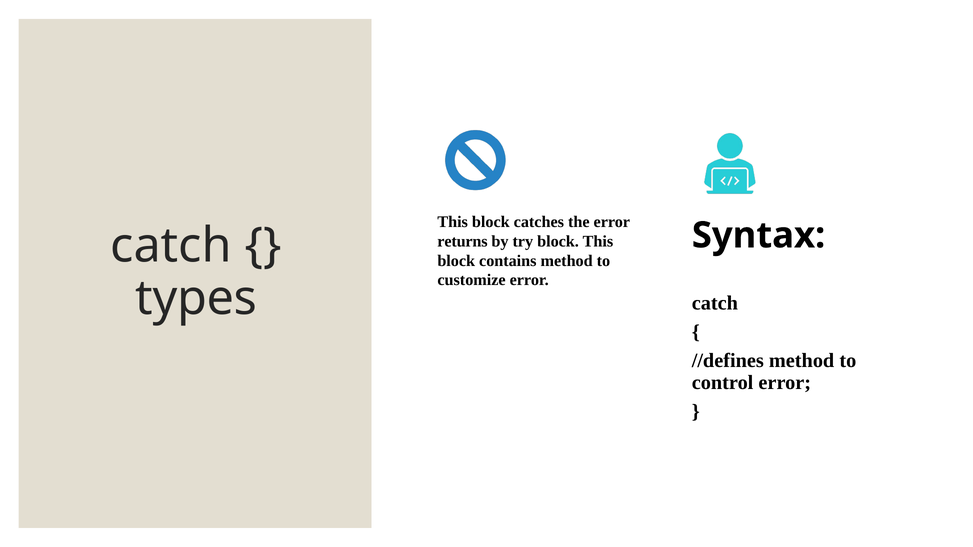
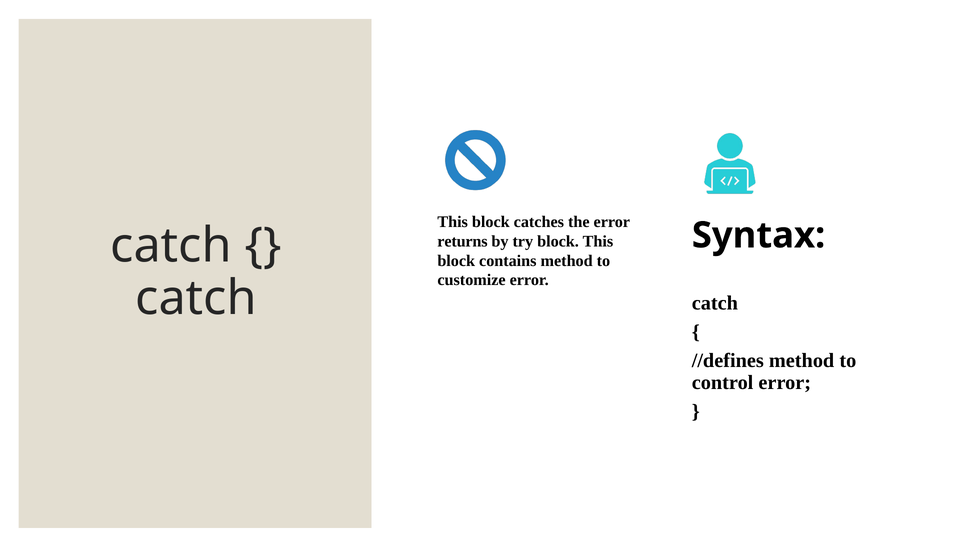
types at (196, 298): types -> catch
